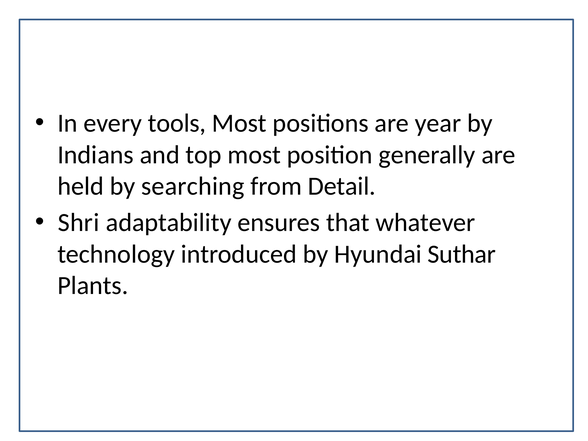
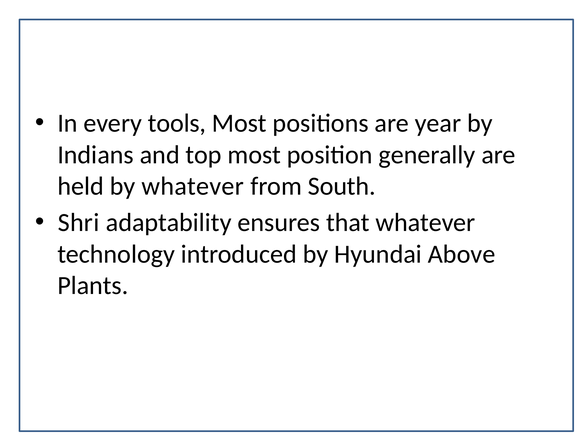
by searching: searching -> whatever
Detail: Detail -> South
Suthar: Suthar -> Above
